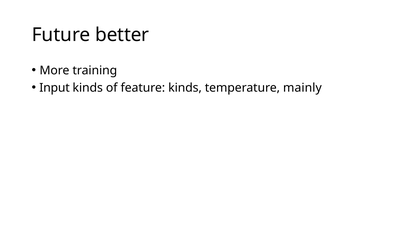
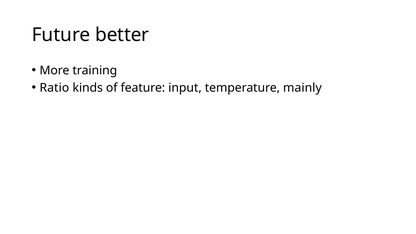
Input: Input -> Ratio
feature kinds: kinds -> input
